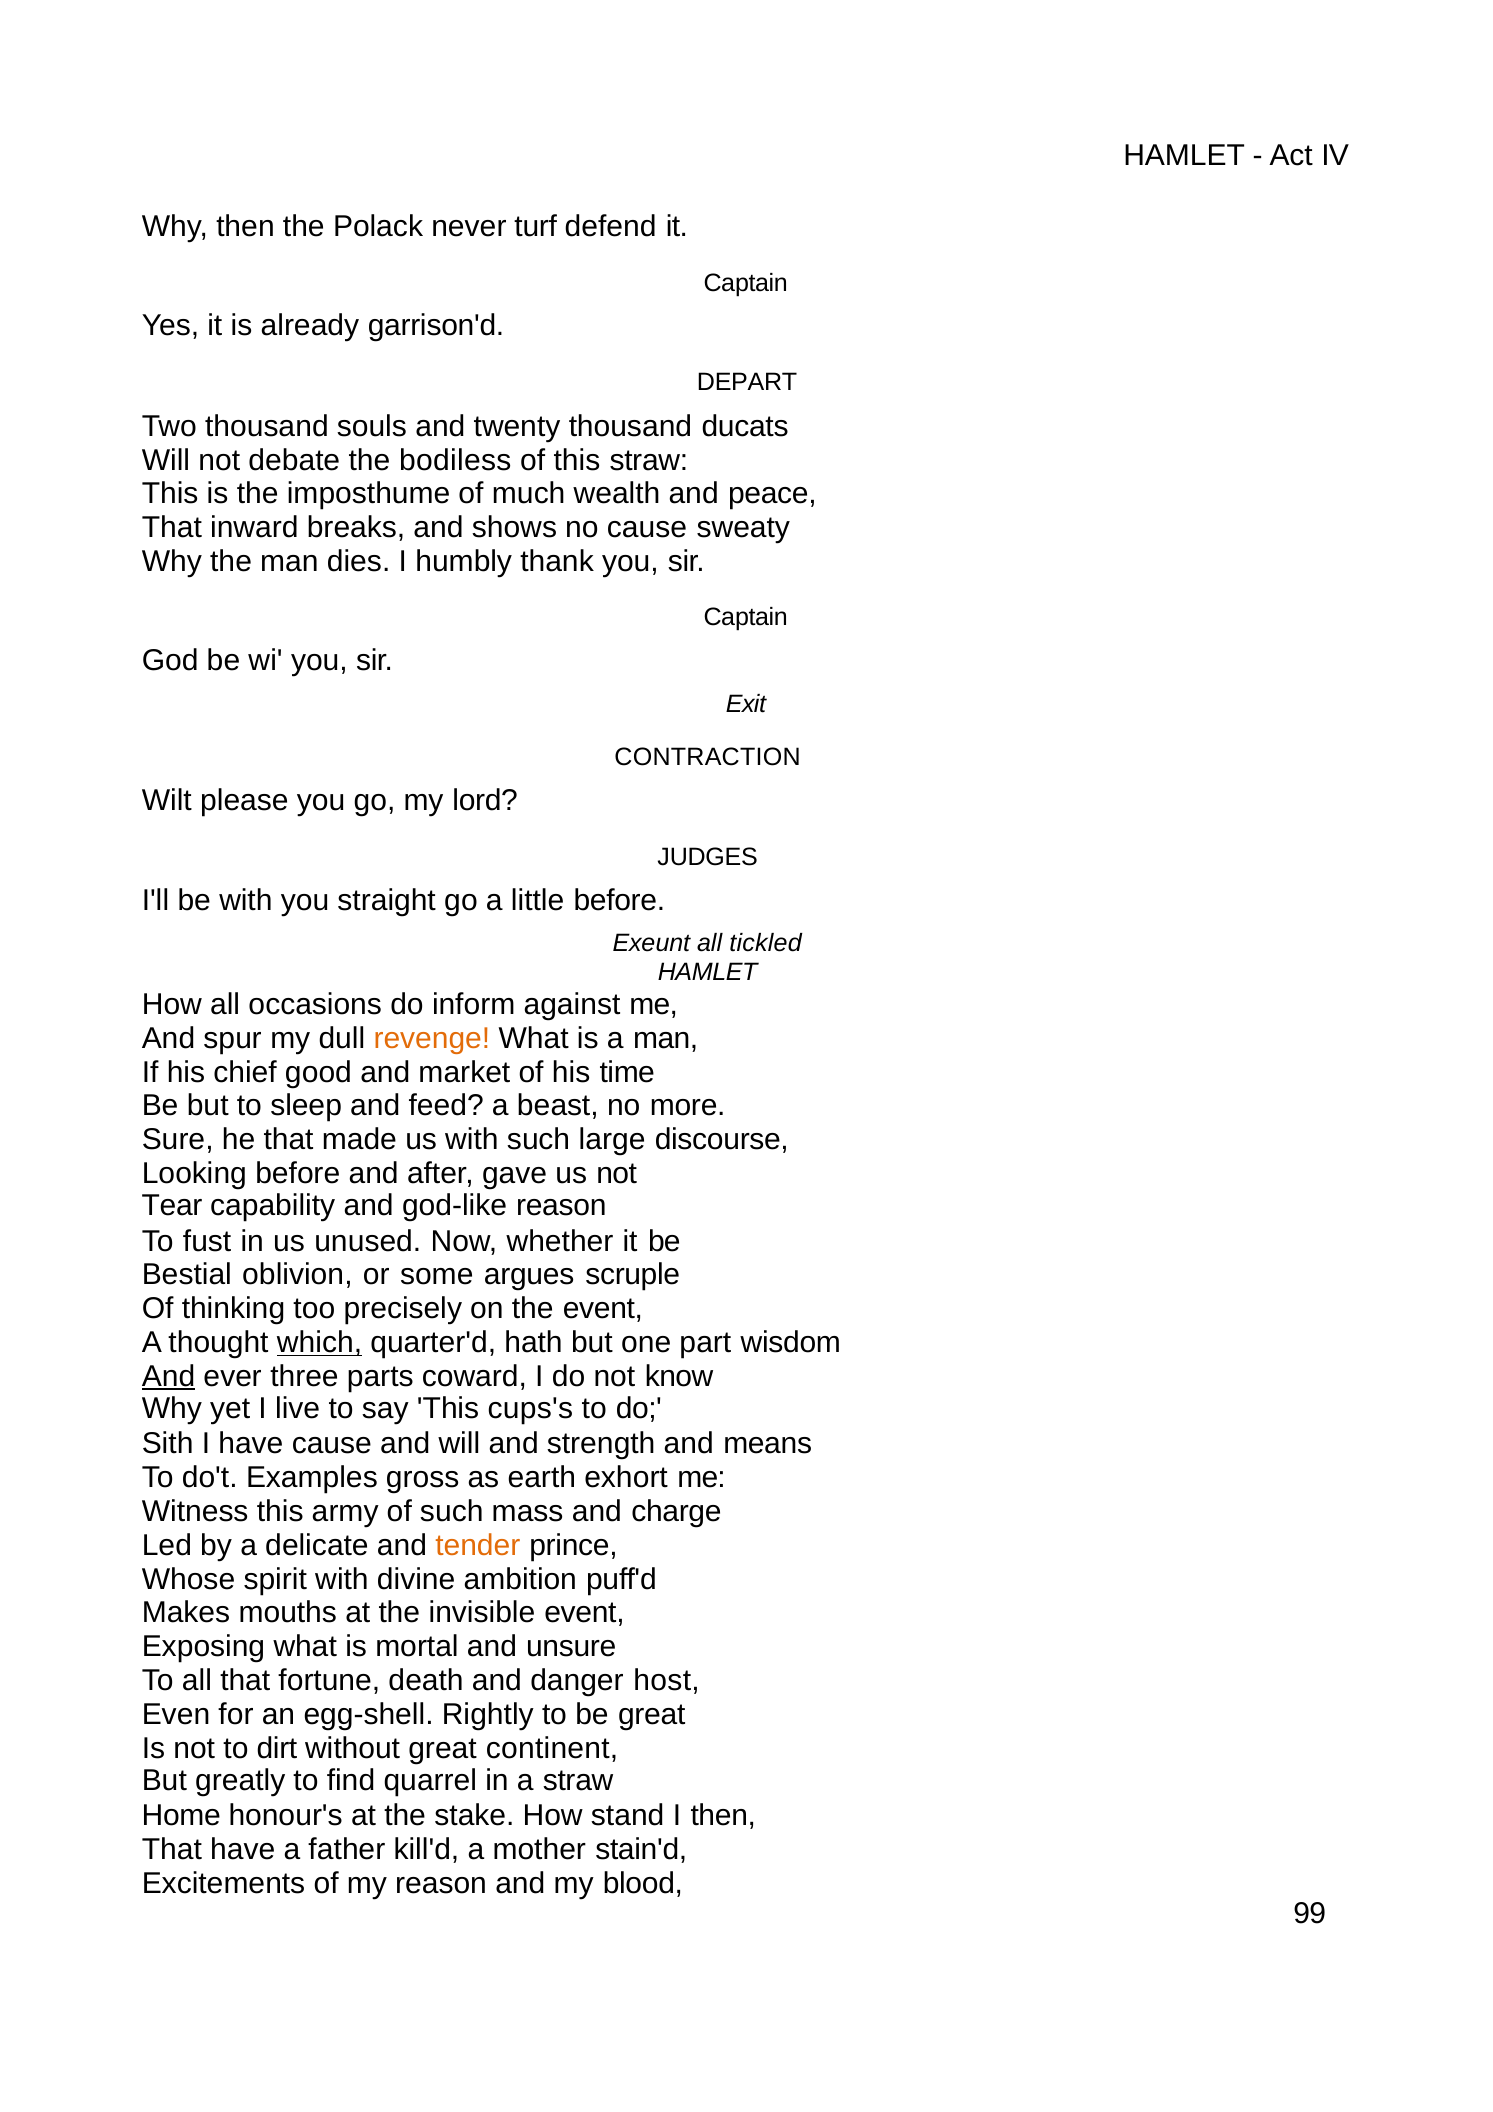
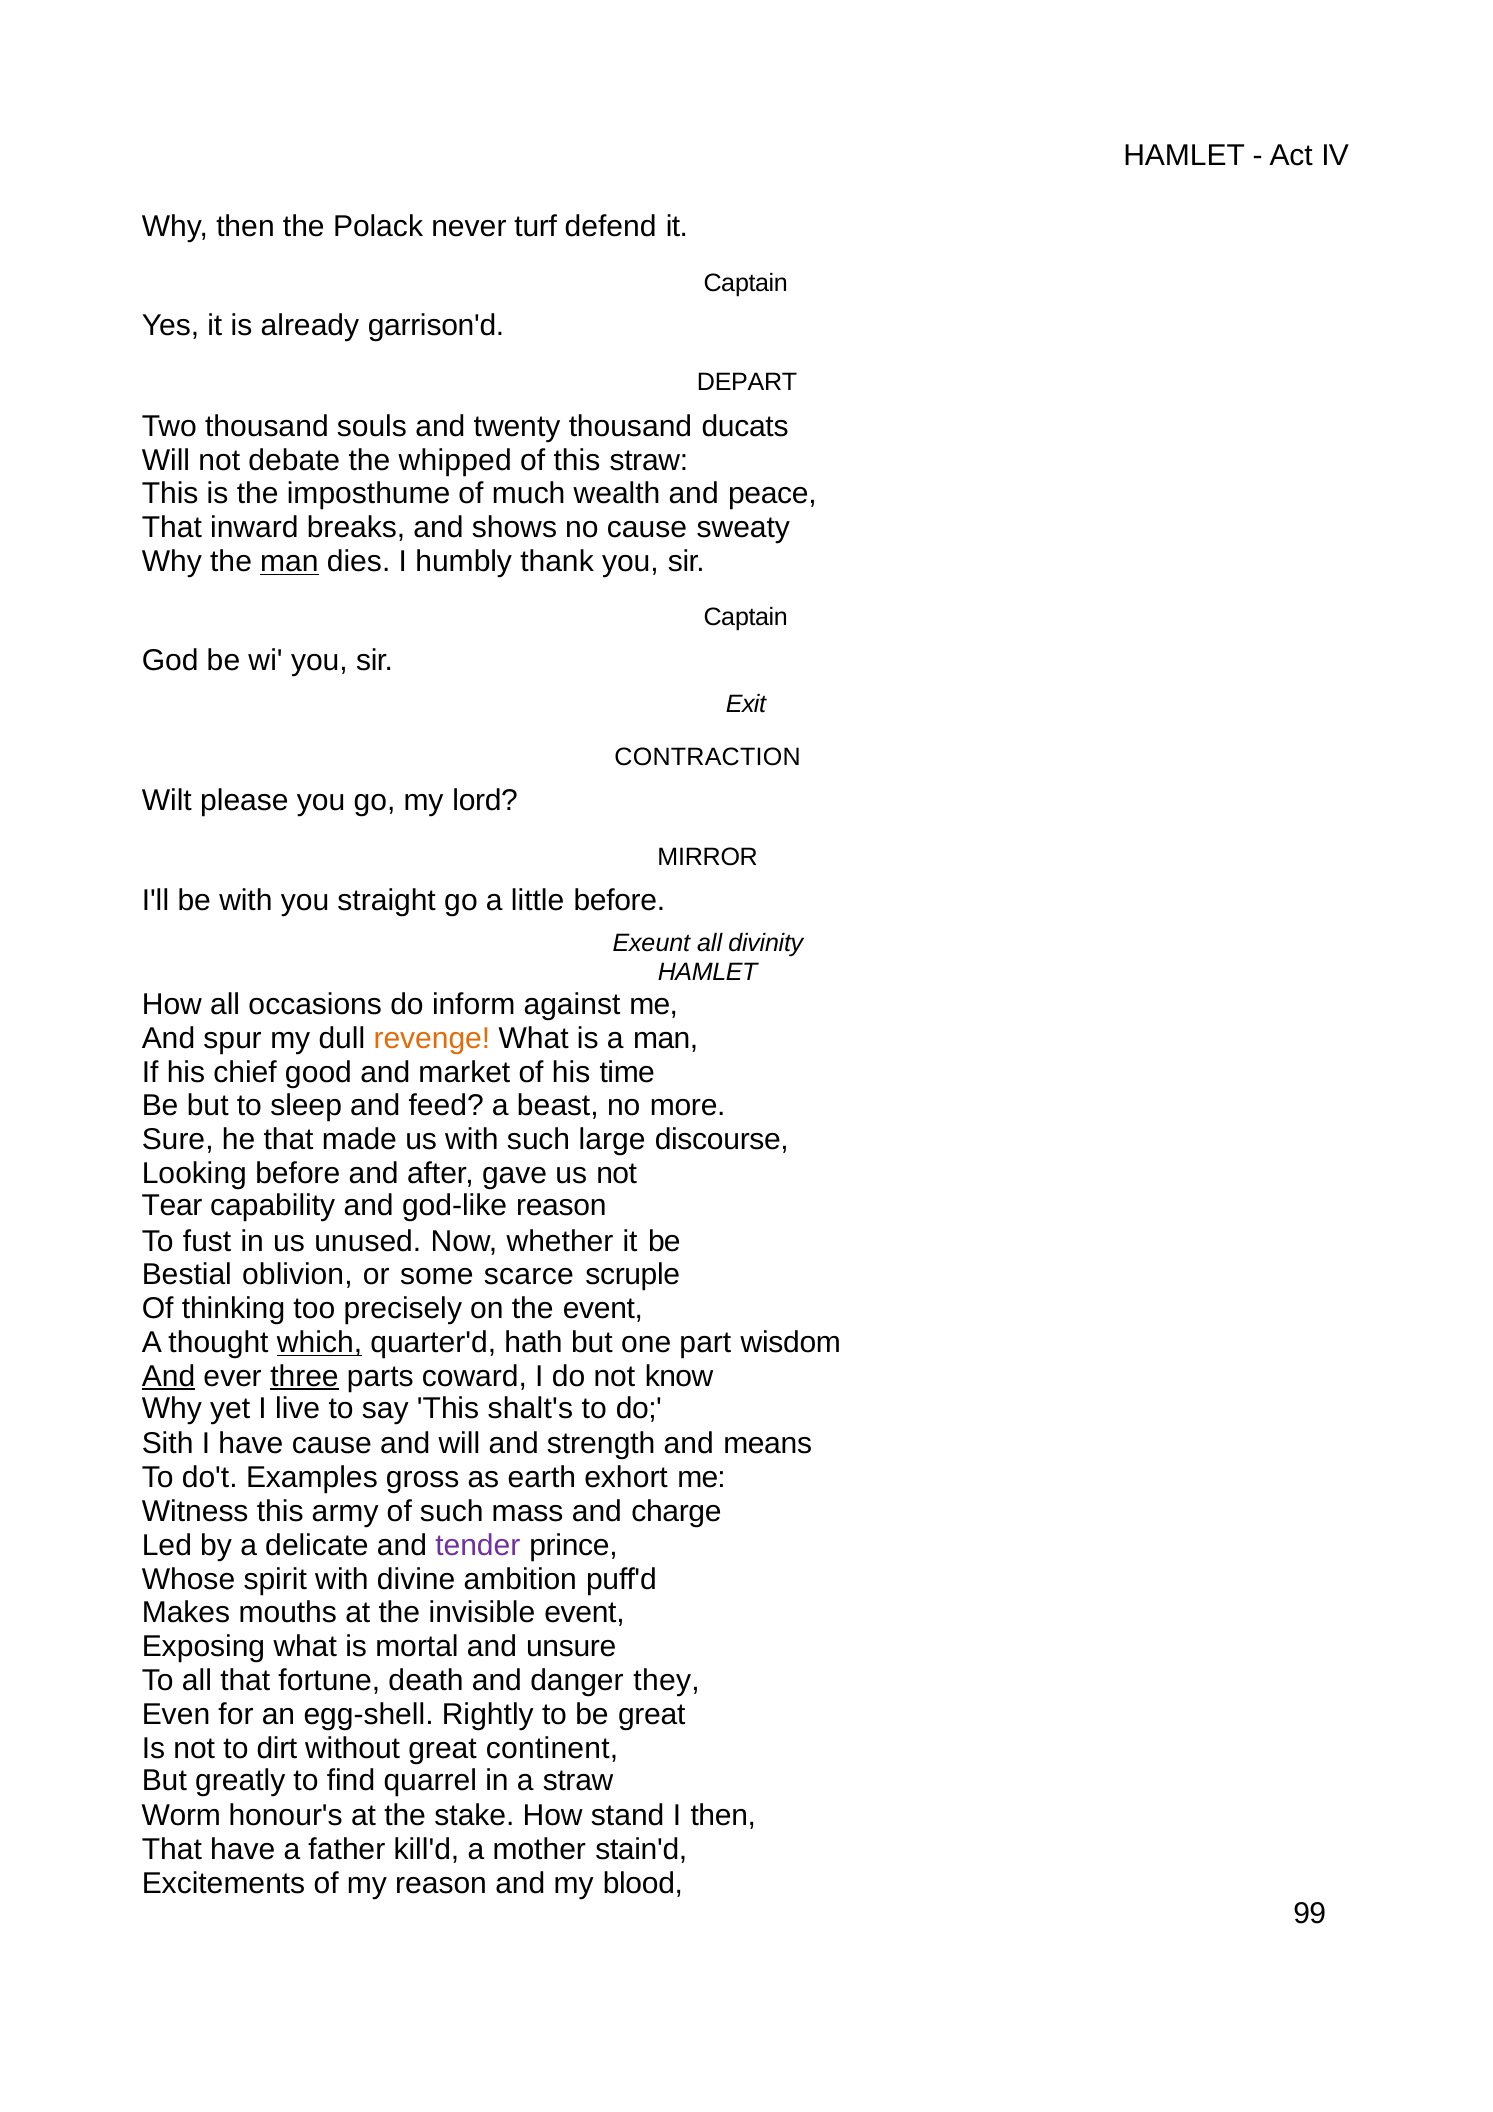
bodiless: bodiless -> whipped
man at (289, 562) underline: none -> present
JUDGES: JUDGES -> MIRROR
tickled: tickled -> divinity
argues: argues -> scarce
three underline: none -> present
cups's: cups's -> shalt's
tender colour: orange -> purple
host: host -> they
Home: Home -> Worm
